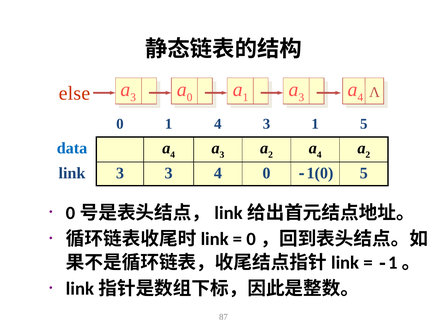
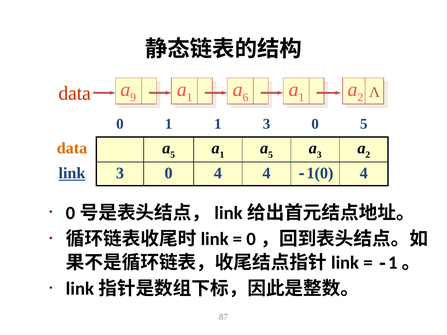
3 at (133, 97): 3 -> 9
0 at (190, 97): 0 -> 1
1 at (246, 97): 1 -> 6
3 at (301, 97): 3 -> 1
4 at (360, 97): 4 -> 2
else at (74, 94): else -> data
1 4: 4 -> 1
1 at (315, 124): 1 -> 0
data at (72, 148) colour: blue -> orange
4 at (173, 155): 4 -> 5
3 at (222, 155): 3 -> 1
2 at (271, 155): 2 -> 5
4 at (319, 155): 4 -> 3
link underline: none -> present
3 at (169, 173): 3 -> 0
4 0: 0 -> 4
5 at (364, 173): 5 -> 4
